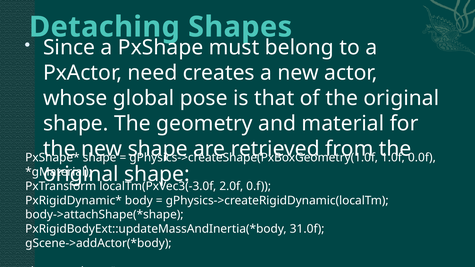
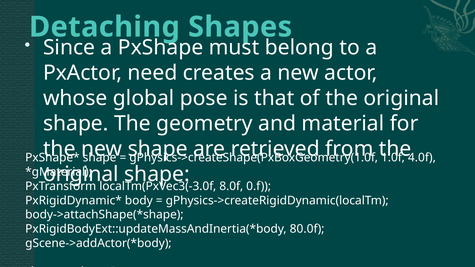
0.0f: 0.0f -> 4.0f
2.0f: 2.0f -> 8.0f
31.0f: 31.0f -> 80.0f
